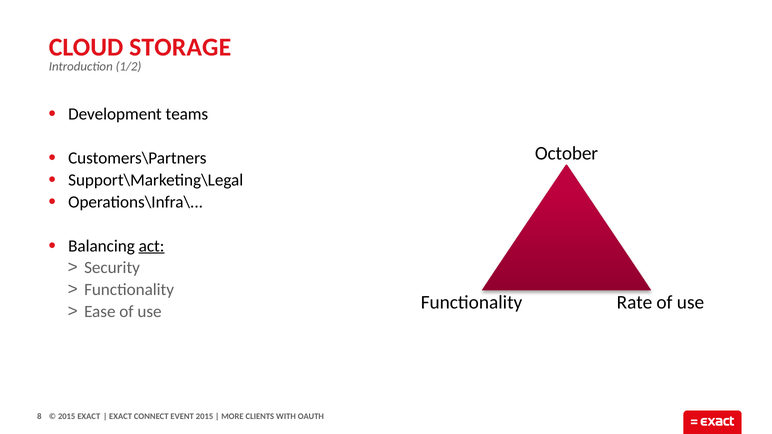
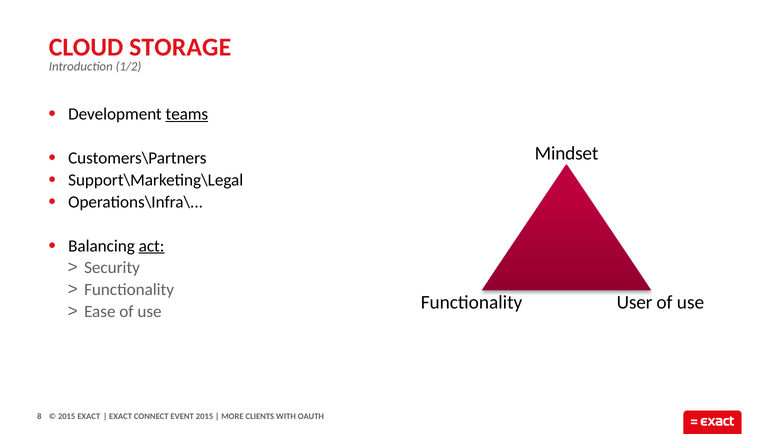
teams underline: none -> present
October: October -> Mindset
Rate: Rate -> User
